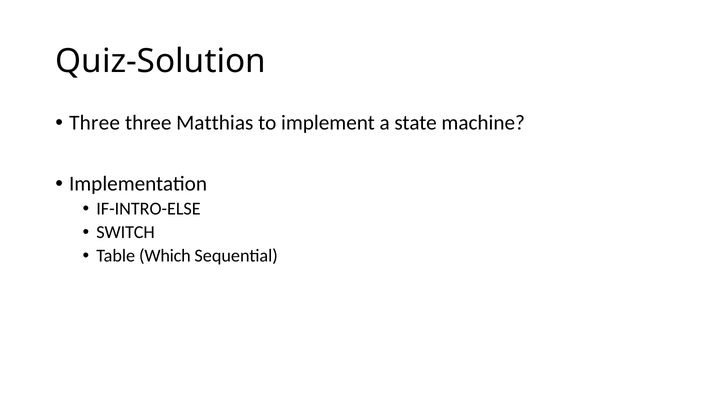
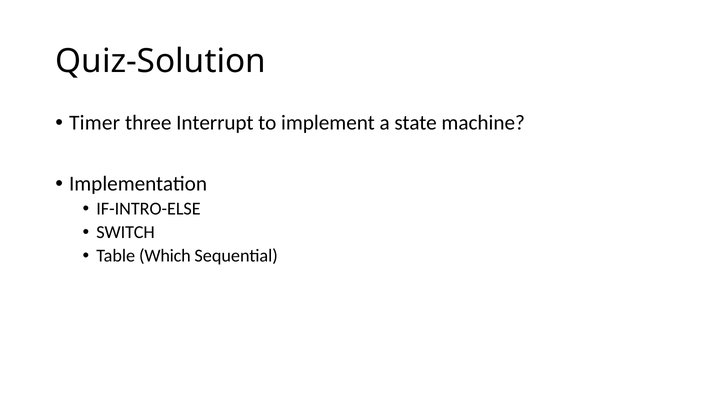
Three at (95, 123): Three -> Timer
Matthias: Matthias -> Interrupt
